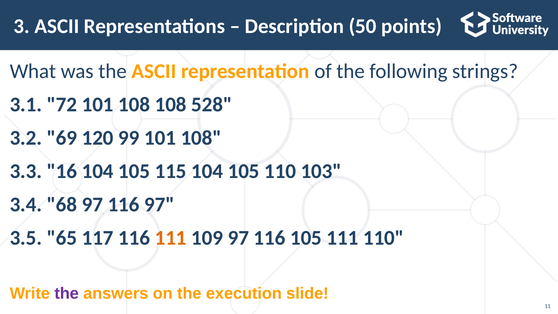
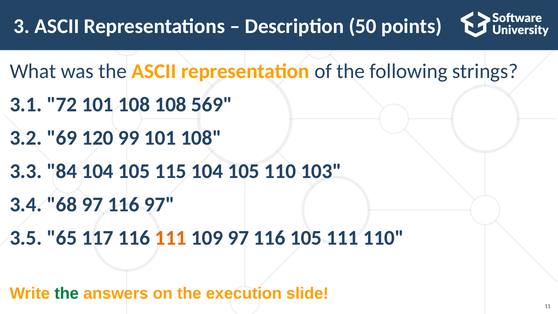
528: 528 -> 569
16: 16 -> 84
the at (67, 293) colour: purple -> green
